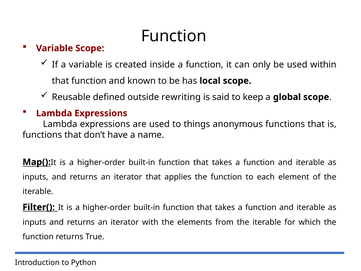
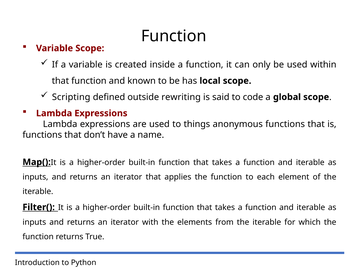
Reusable: Reusable -> Scripting
keep: keep -> code
